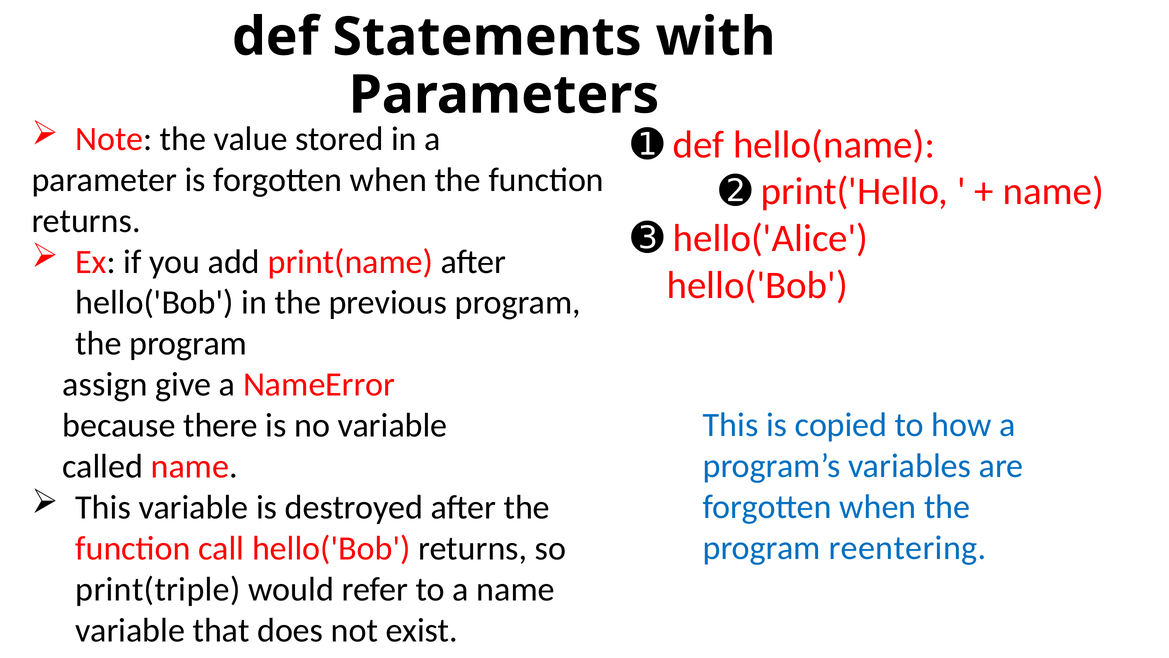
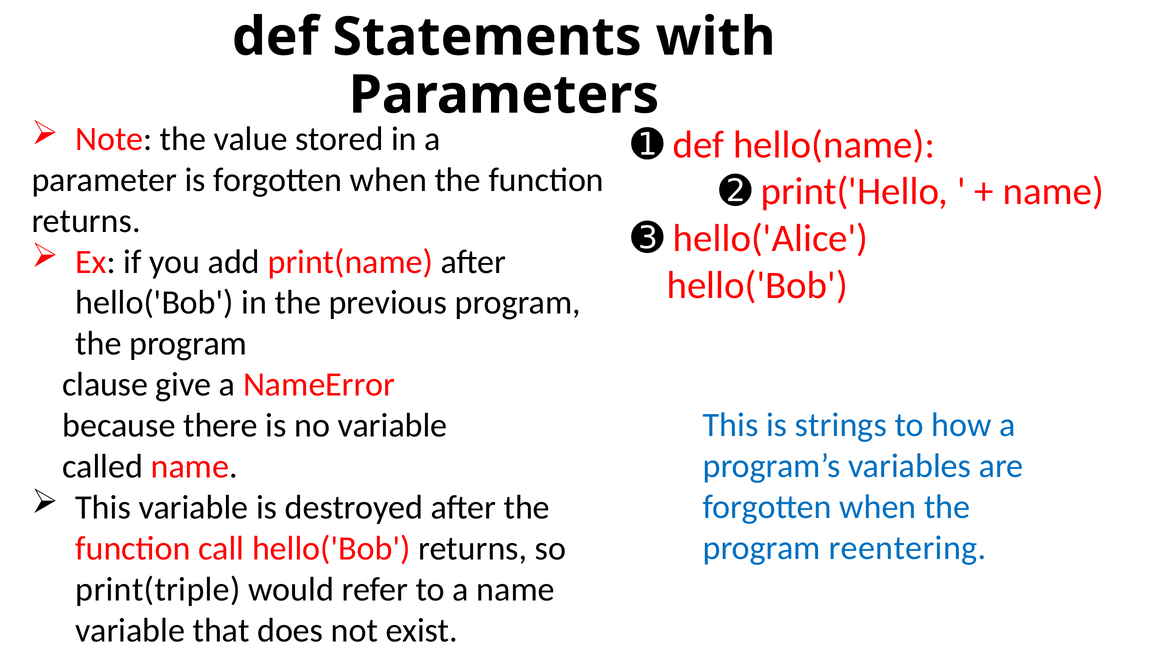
assign: assign -> clause
copied: copied -> strings
